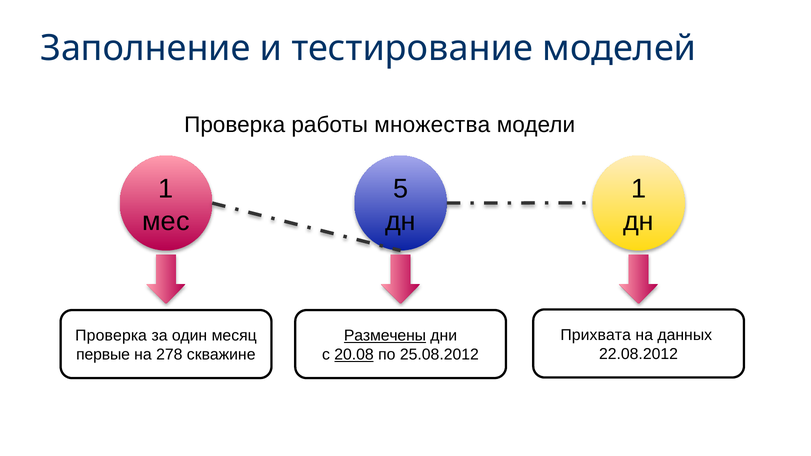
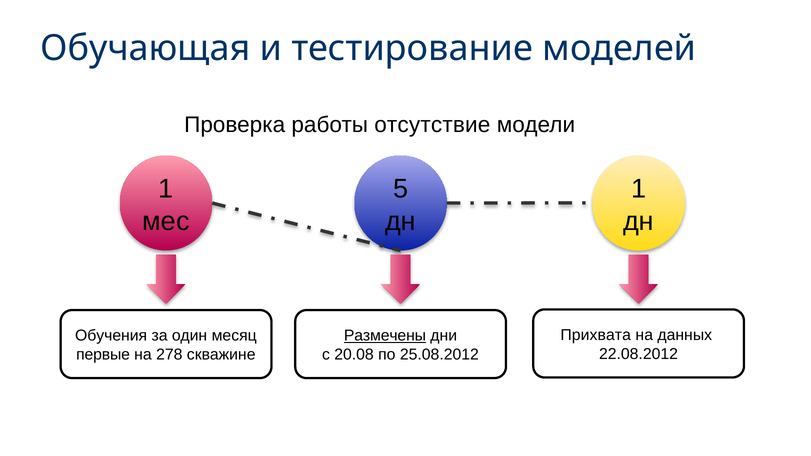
Заполнение: Заполнение -> Обучающая
множества: множества -> отсутствие
Проверка at (111, 336): Проверка -> Обучения
20.08 underline: present -> none
